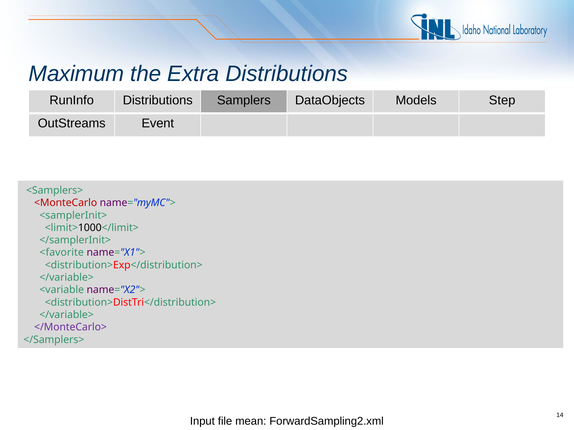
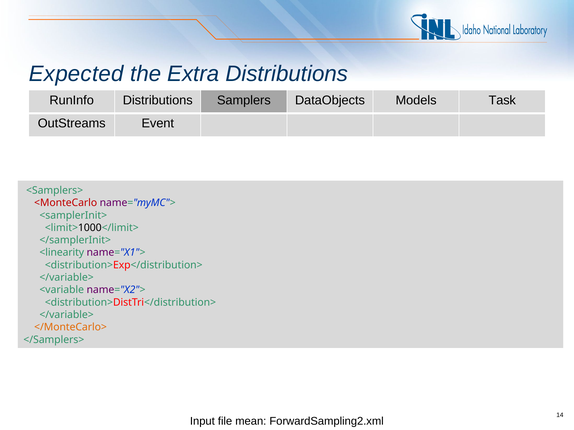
Maximum: Maximum -> Expected
Step: Step -> Task
<favorite: <favorite -> <linearity
</MonteCarlo> colour: purple -> orange
